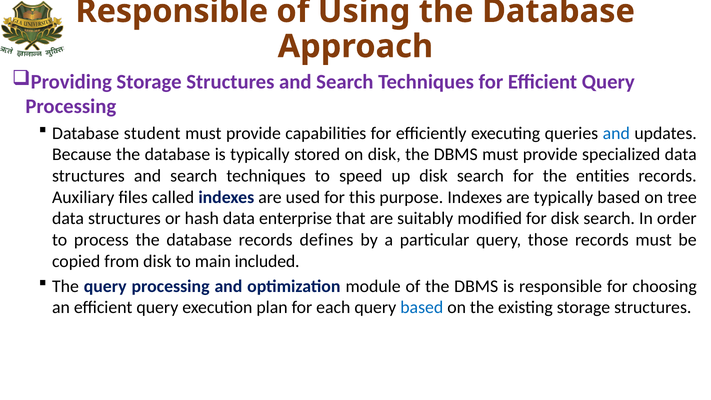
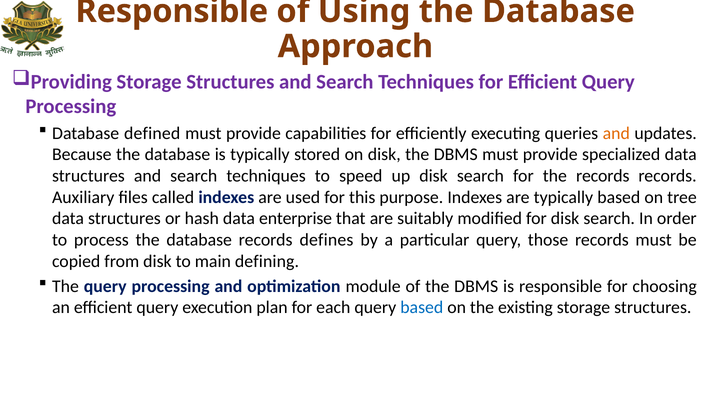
student: student -> defined
and at (616, 133) colour: blue -> orange
the entities: entities -> records
included: included -> defining
